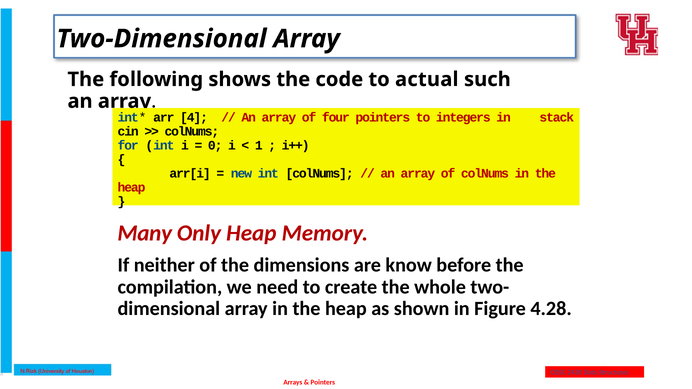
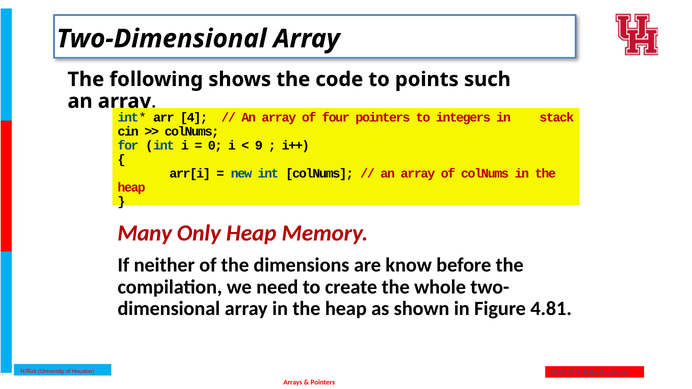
actual: actual -> points
1: 1 -> 9
4.28: 4.28 -> 4.81
